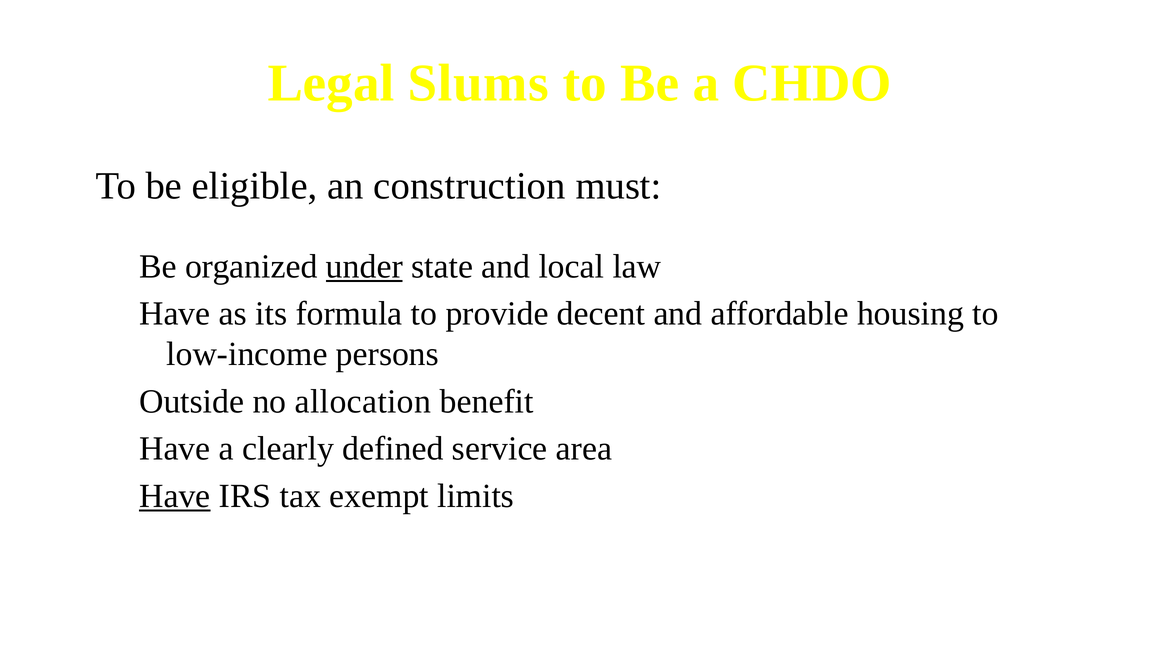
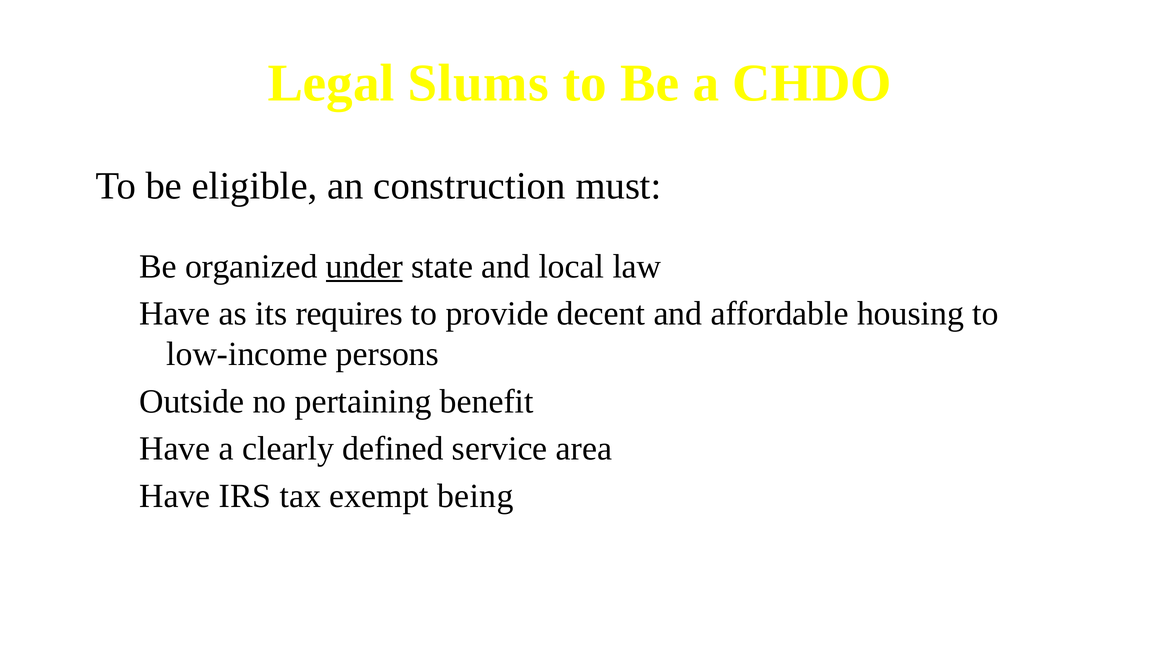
formula: formula -> requires
allocation: allocation -> pertaining
Have at (175, 496) underline: present -> none
limits: limits -> being
